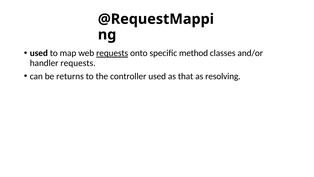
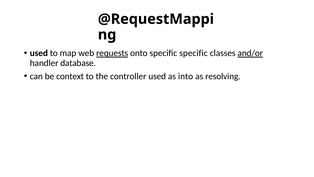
specific method: method -> specific
and/or underline: none -> present
handler requests: requests -> database
returns: returns -> context
that: that -> into
